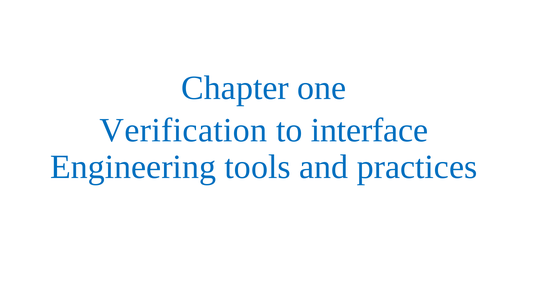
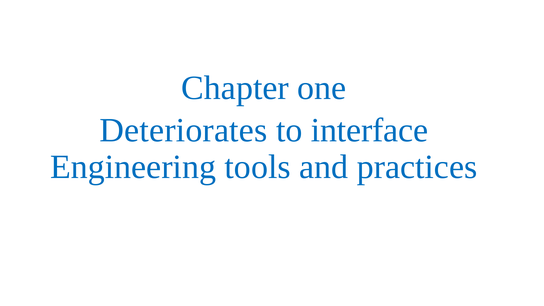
Verification: Verification -> Deteriorates
